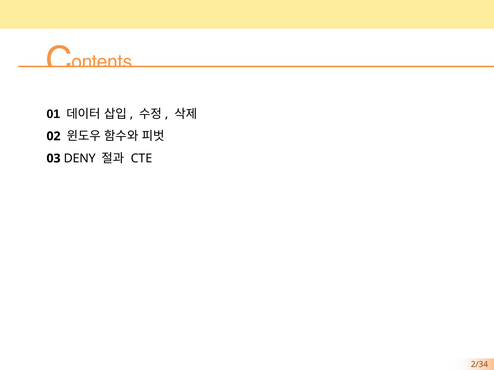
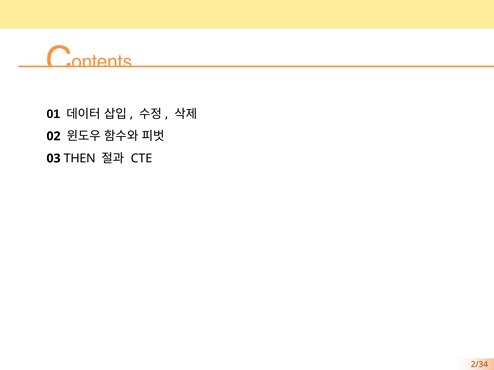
DENY: DENY -> THEN
